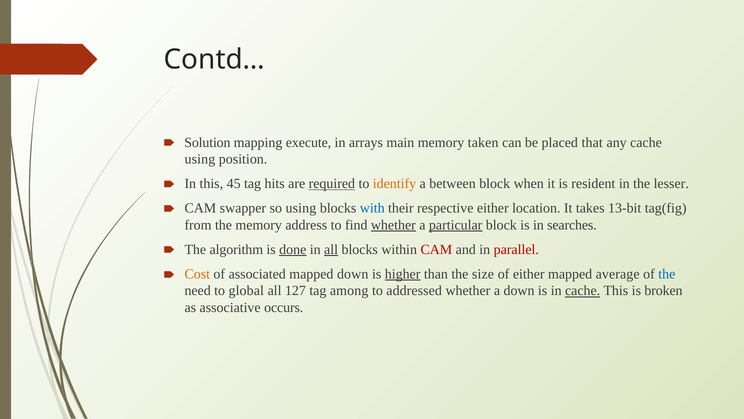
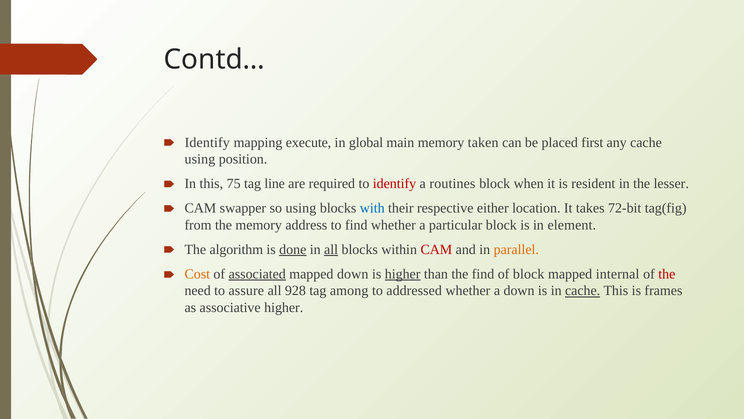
Solution at (207, 142): Solution -> Identify
arrays: arrays -> global
that: that -> first
45: 45 -> 75
hits: hits -> line
required underline: present -> none
identify at (395, 184) colour: orange -> red
between: between -> routines
13-bit: 13-bit -> 72-bit
whether at (393, 225) underline: present -> none
particular underline: present -> none
searches: searches -> element
parallel colour: red -> orange
associated underline: none -> present
the size: size -> find
of either: either -> block
average: average -> internal
the at (667, 274) colour: blue -> red
global: global -> assure
127: 127 -> 928
broken: broken -> frames
associative occurs: occurs -> higher
